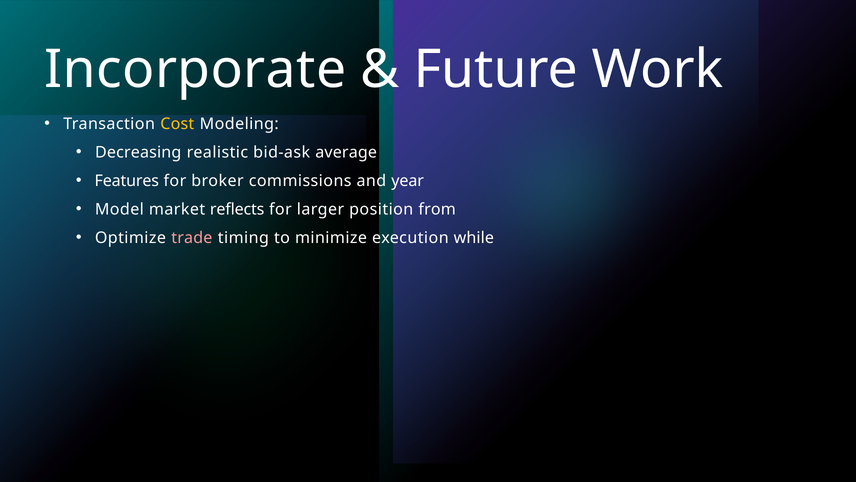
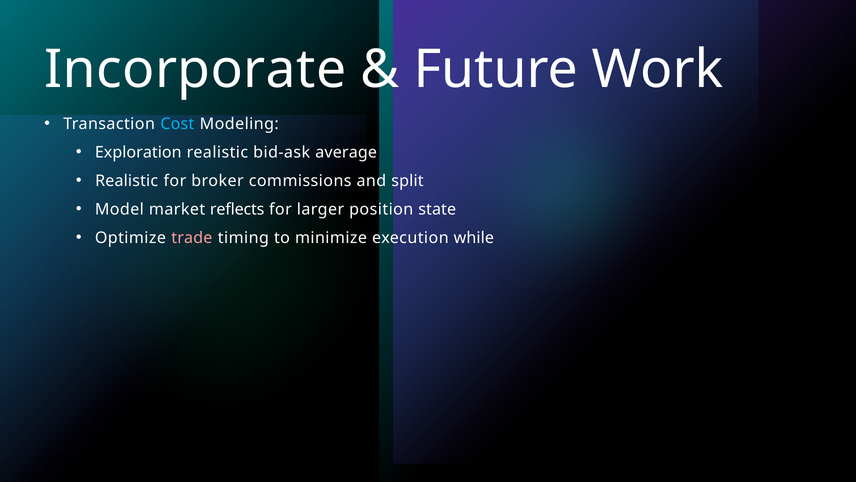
Cost colour: yellow -> light blue
Decreasing: Decreasing -> Exploration
Features at (127, 181): Features -> Realistic
year: year -> split
from: from -> state
